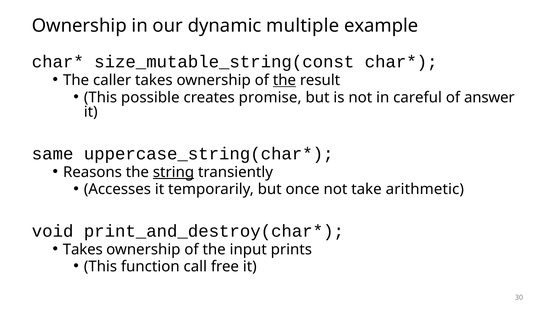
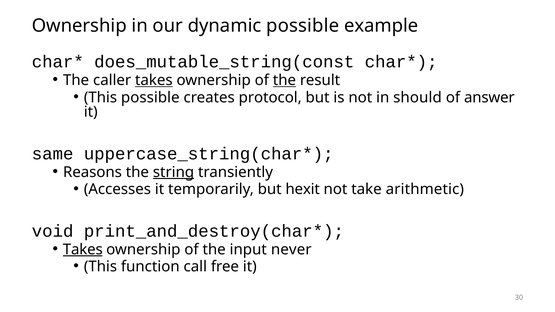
dynamic multiple: multiple -> possible
size_mutable_string(const: size_mutable_string(const -> does_mutable_string(const
takes at (154, 80) underline: none -> present
promise: promise -> protocol
careful: careful -> should
once: once -> hexit
Takes at (83, 250) underline: none -> present
prints: prints -> never
